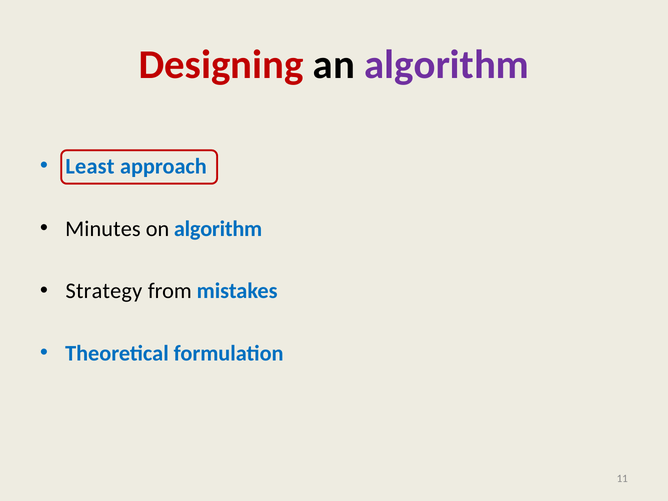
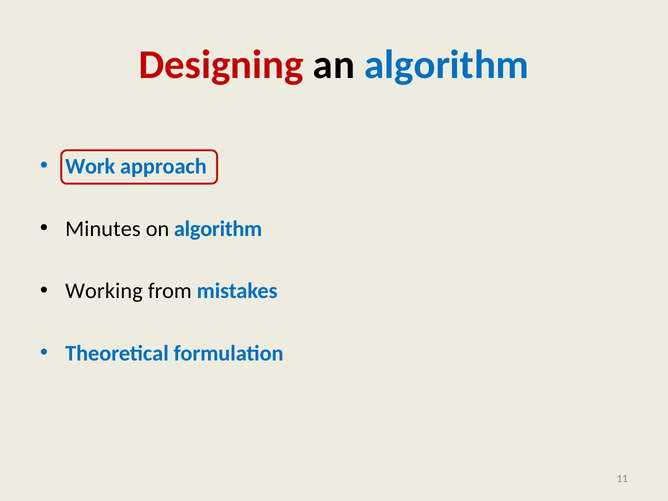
algorithm at (447, 65) colour: purple -> blue
Least: Least -> Work
Strategy: Strategy -> Working
